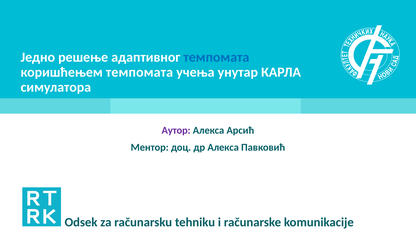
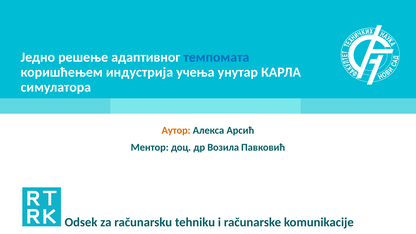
коришћењем темпомата: темпомата -> индустрија
Аутор colour: purple -> orange
др Алекса: Алекса -> Возила
